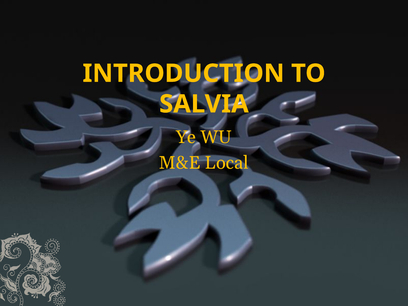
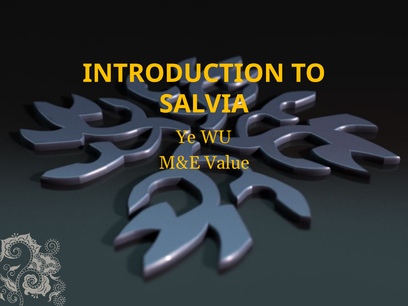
Local: Local -> Value
